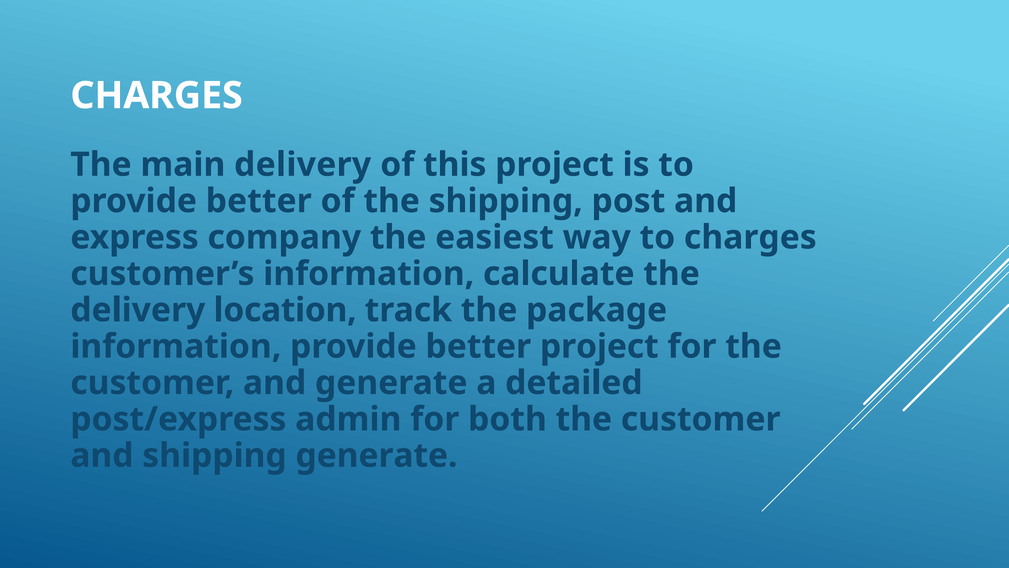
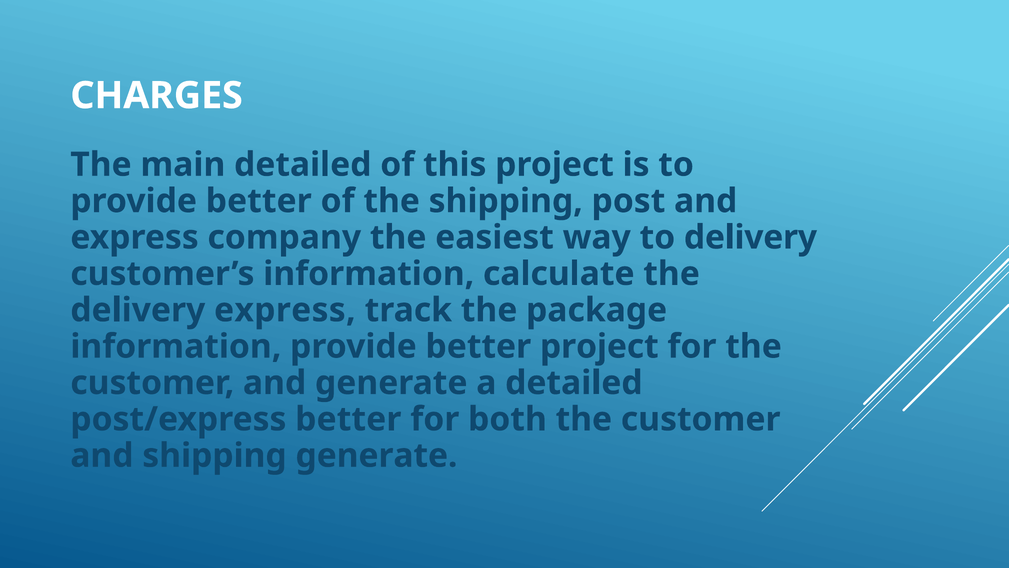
main delivery: delivery -> detailed
to charges: charges -> delivery
delivery location: location -> express
post/express admin: admin -> better
